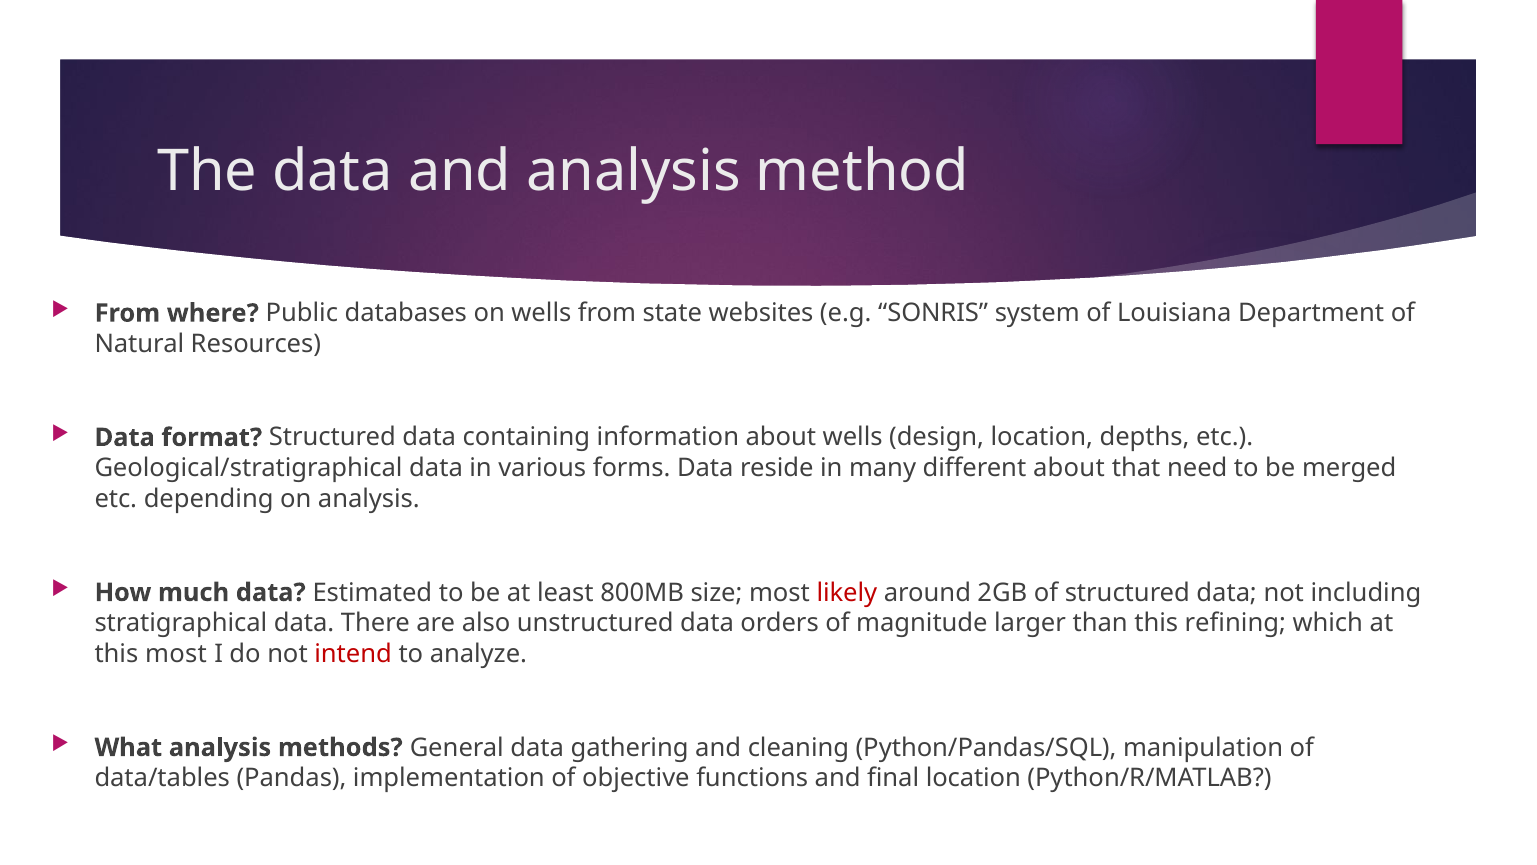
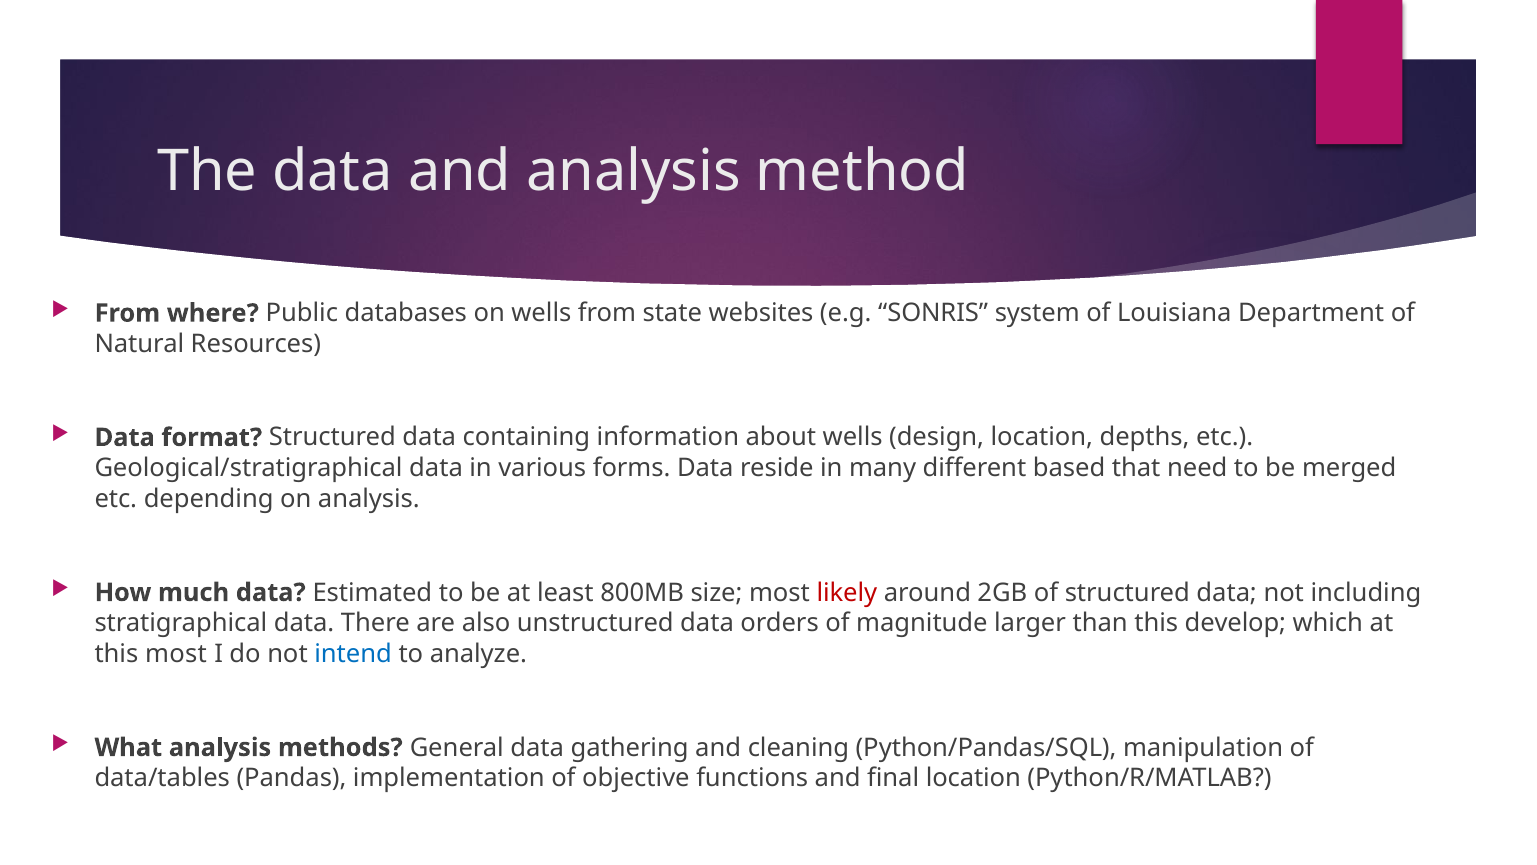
different about: about -> based
refining: refining -> develop
intend colour: red -> blue
